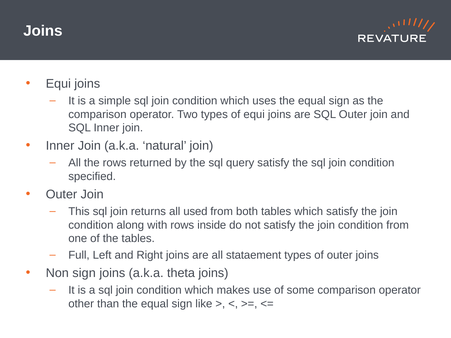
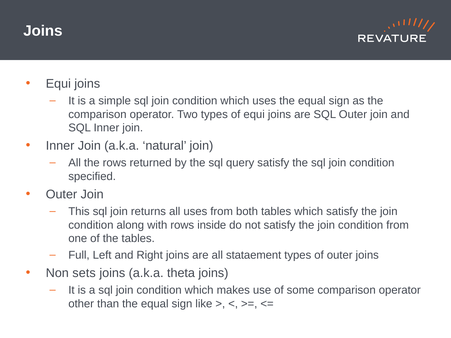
all used: used -> uses
Non sign: sign -> sets
